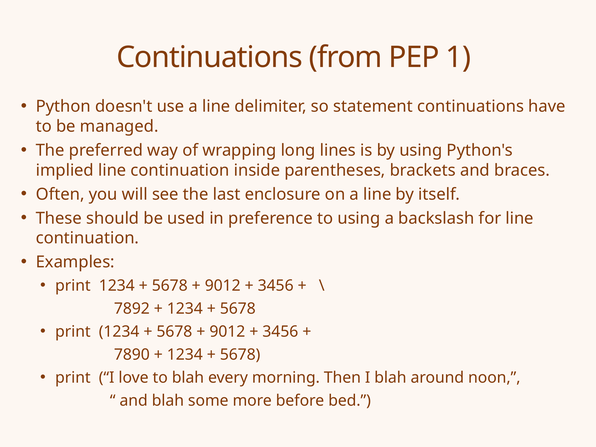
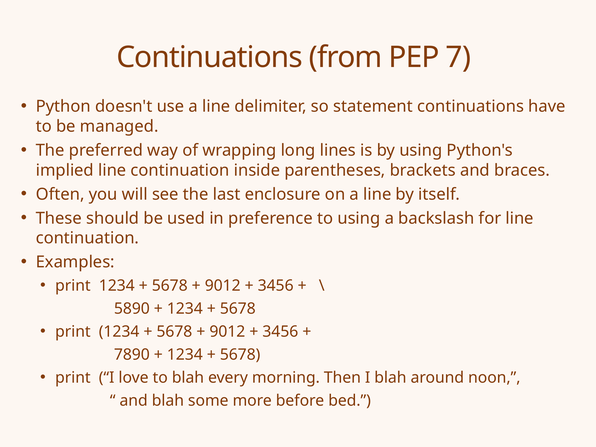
1: 1 -> 7
7892: 7892 -> 5890
